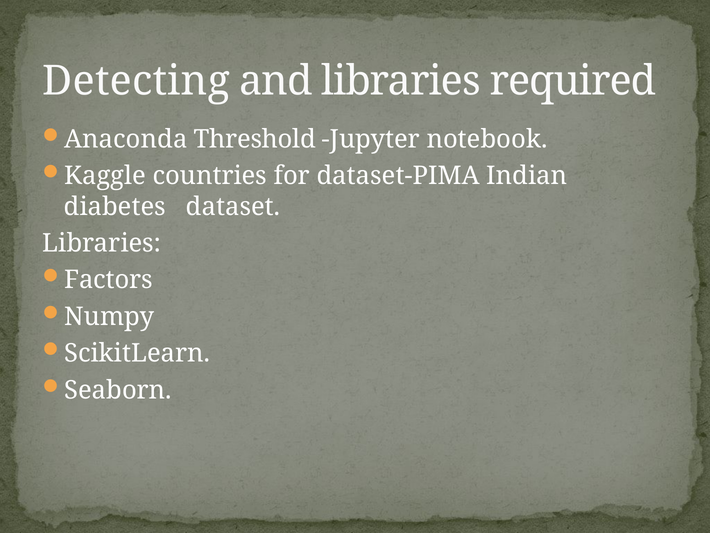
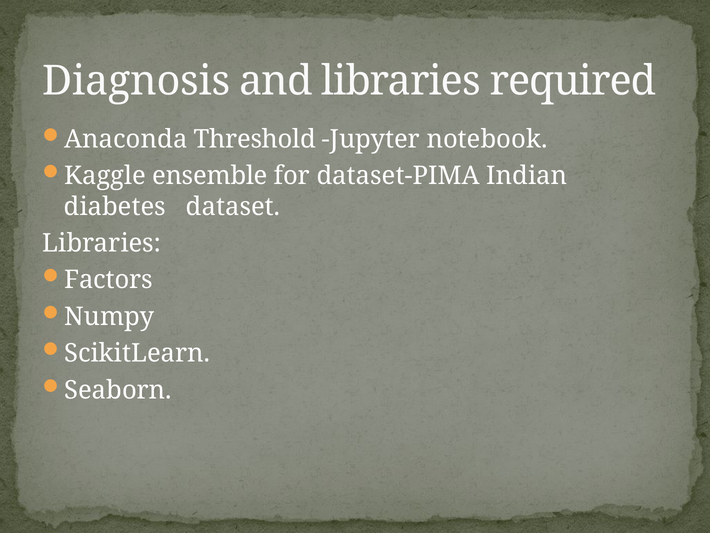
Detecting: Detecting -> Diagnosis
countries: countries -> ensemble
